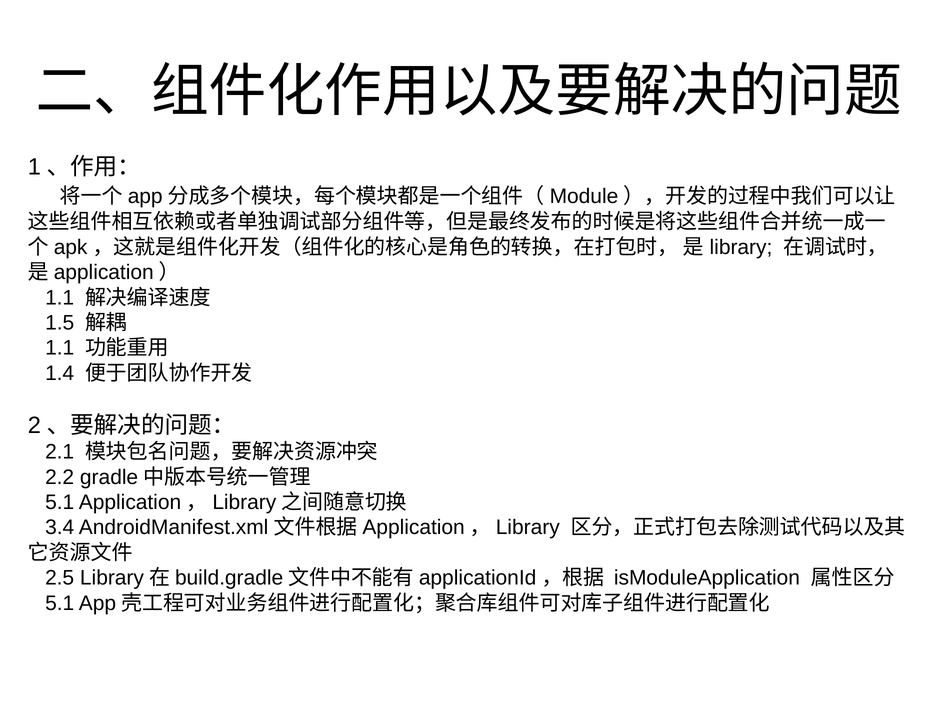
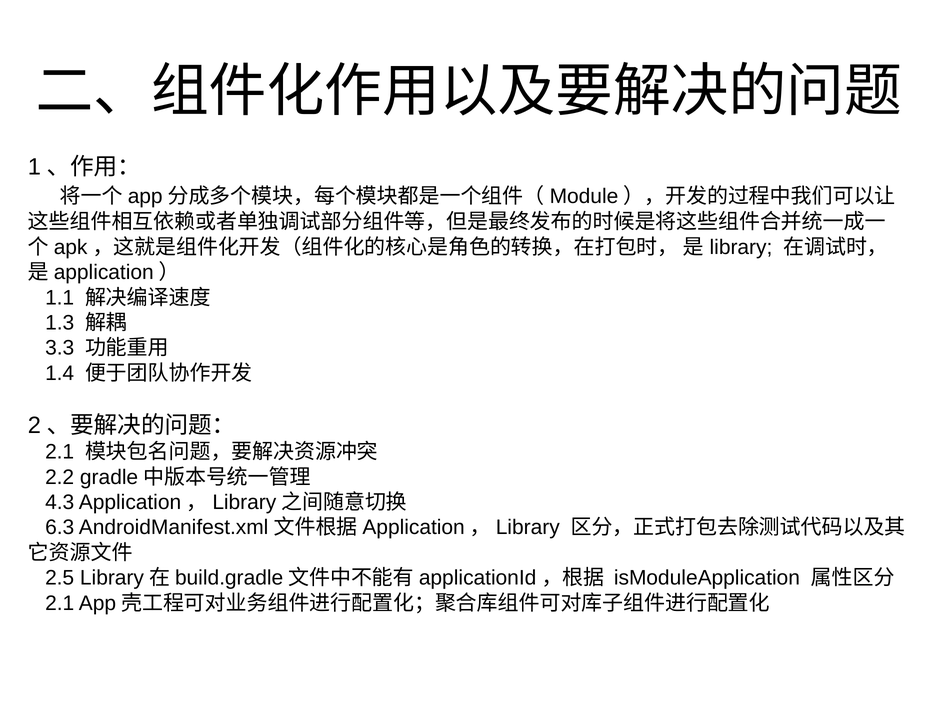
1.5: 1.5 -> 1.3
1.1 at (60, 348): 1.1 -> 3.3
5.1 at (60, 502): 5.1 -> 4.3
3.4: 3.4 -> 6.3
5.1 at (60, 603): 5.1 -> 2.1
